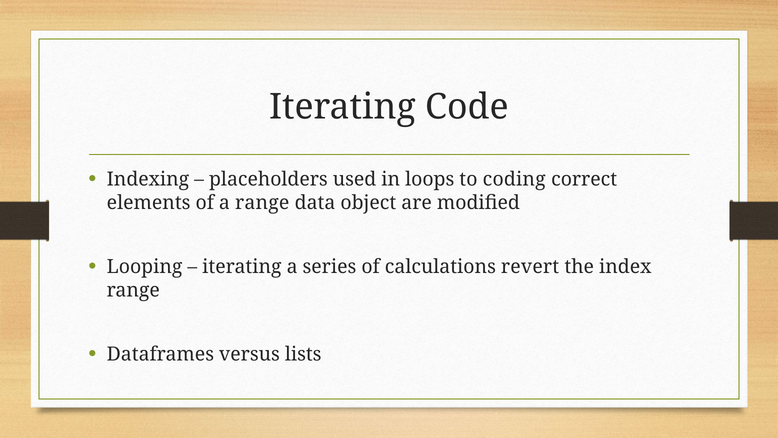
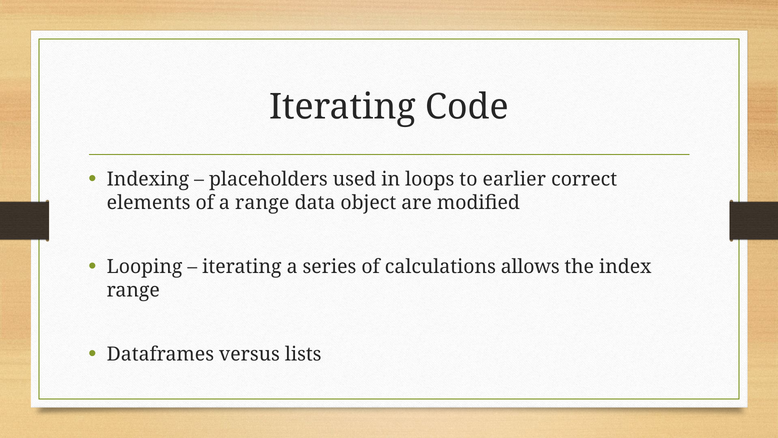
coding: coding -> earlier
revert: revert -> allows
